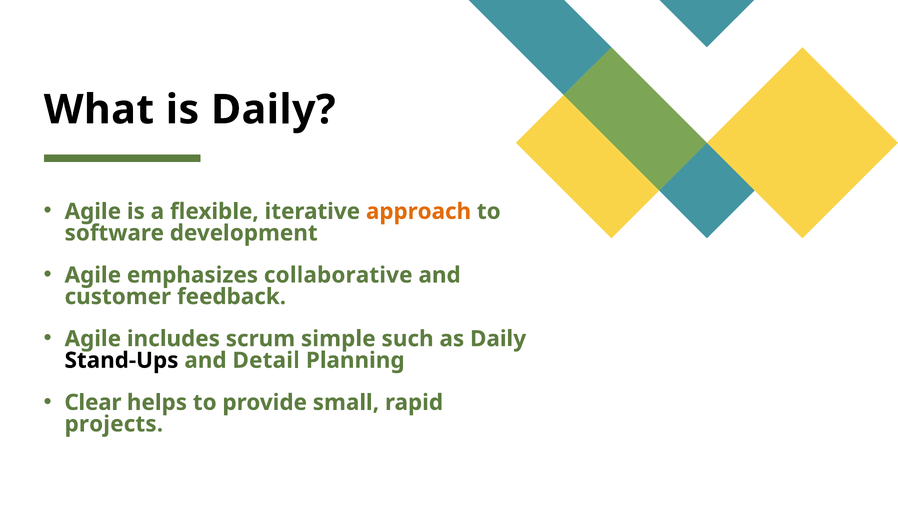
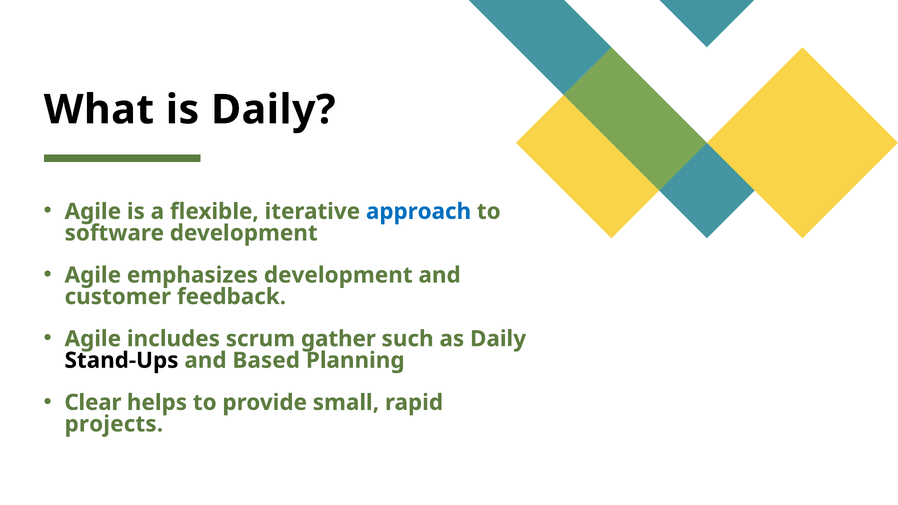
approach colour: orange -> blue
emphasizes collaborative: collaborative -> development
simple: simple -> gather
Detail: Detail -> Based
